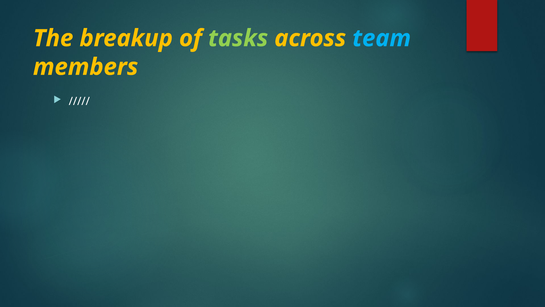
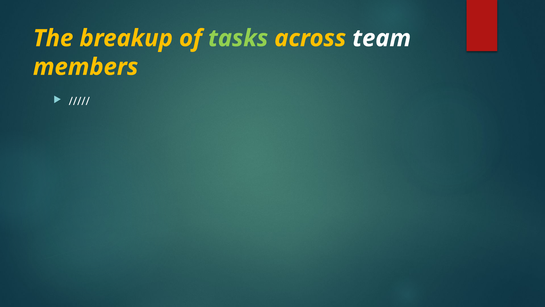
team colour: light blue -> white
